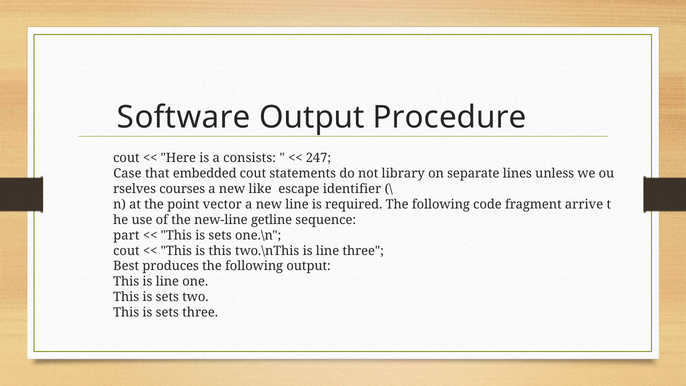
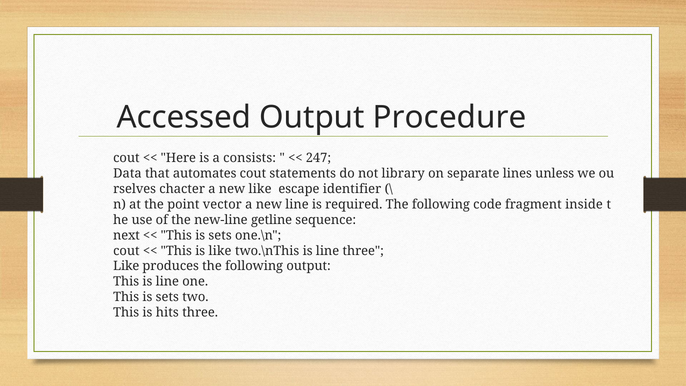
Software: Software -> Accessed
Case: Case -> Data
embedded: embedded -> automates
courses: courses -> chacter
arrive: arrive -> inside
part: part -> next
is this: this -> like
Best at (126, 266): Best -> Like
sets at (167, 312): sets -> hits
